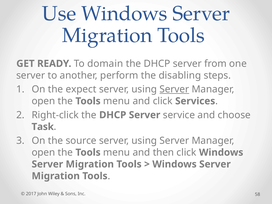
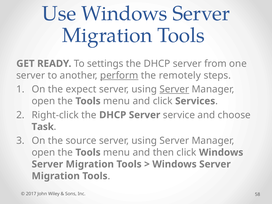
domain: domain -> settings
perform underline: none -> present
disabling: disabling -> remotely
